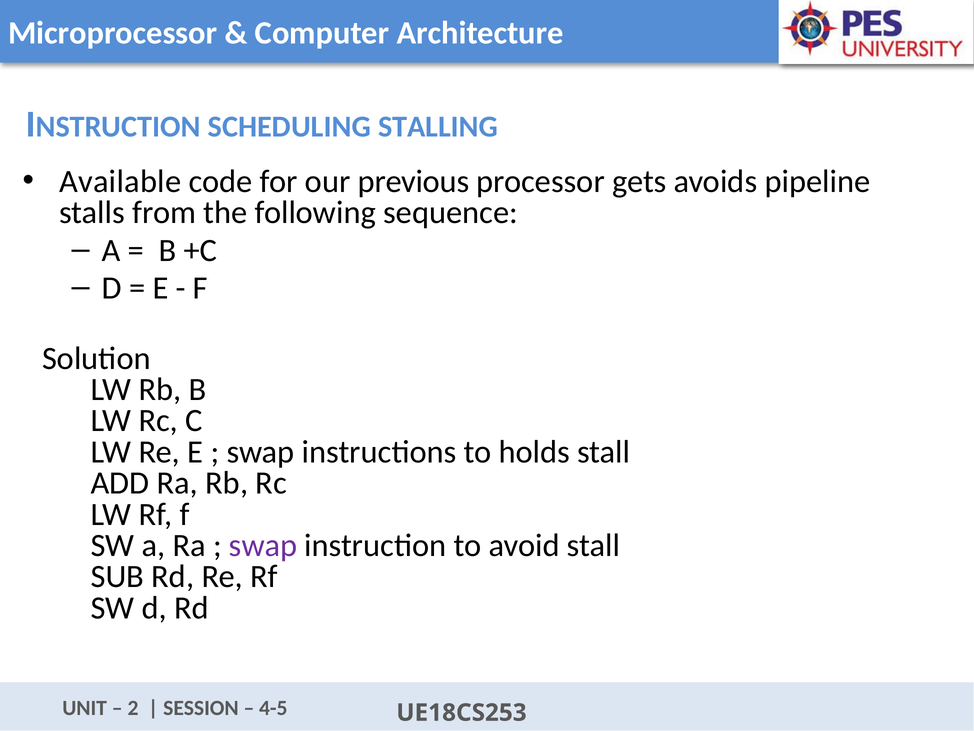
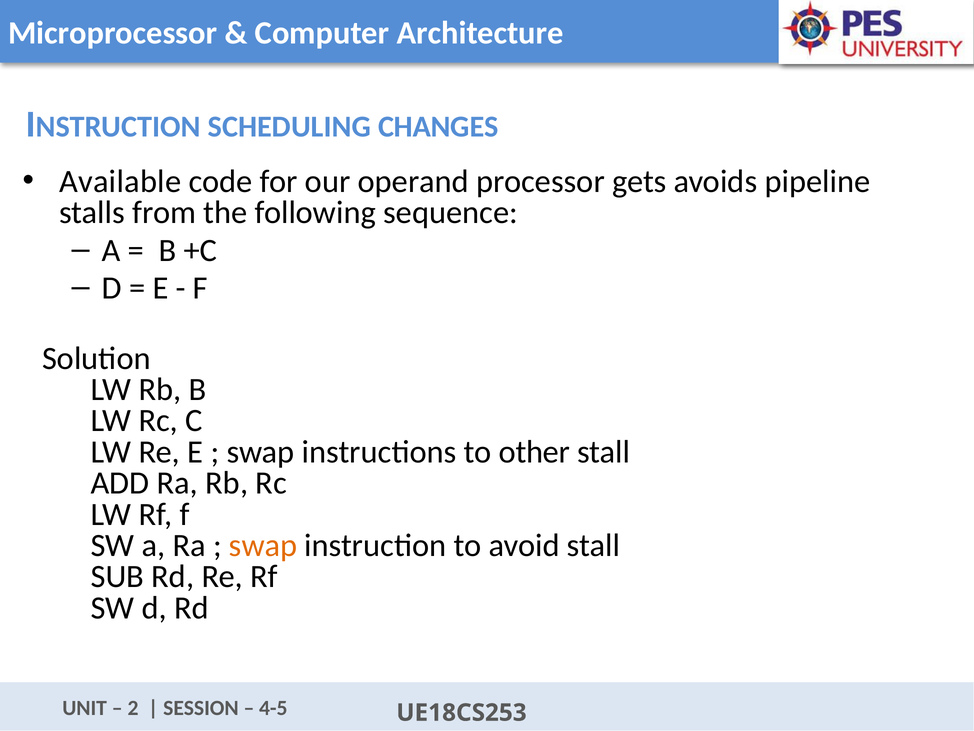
STALLING: STALLING -> CHANGES
previous: previous -> operand
holds: holds -> other
swap at (263, 545) colour: purple -> orange
